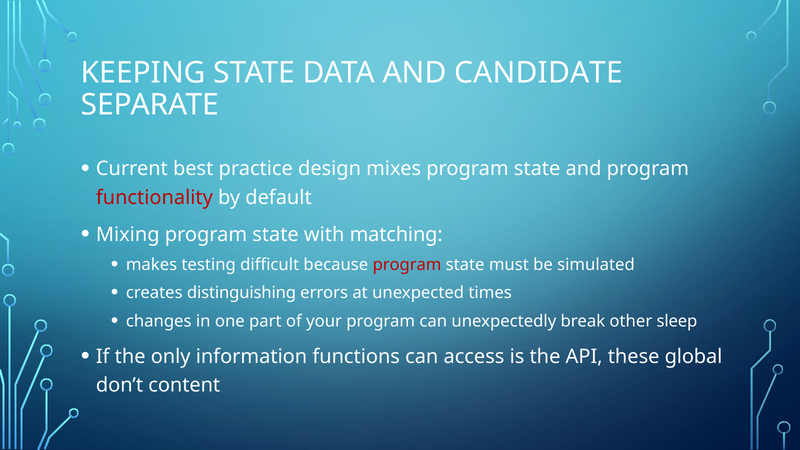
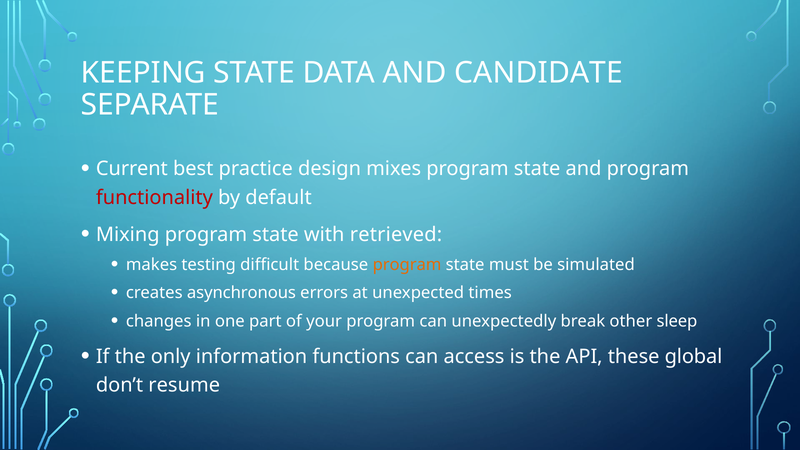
matching: matching -> retrieved
program at (407, 265) colour: red -> orange
distinguishing: distinguishing -> asynchronous
content: content -> resume
